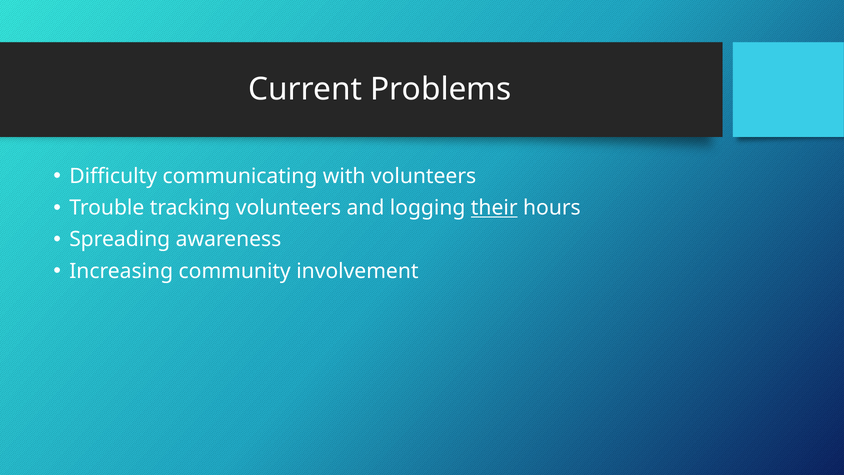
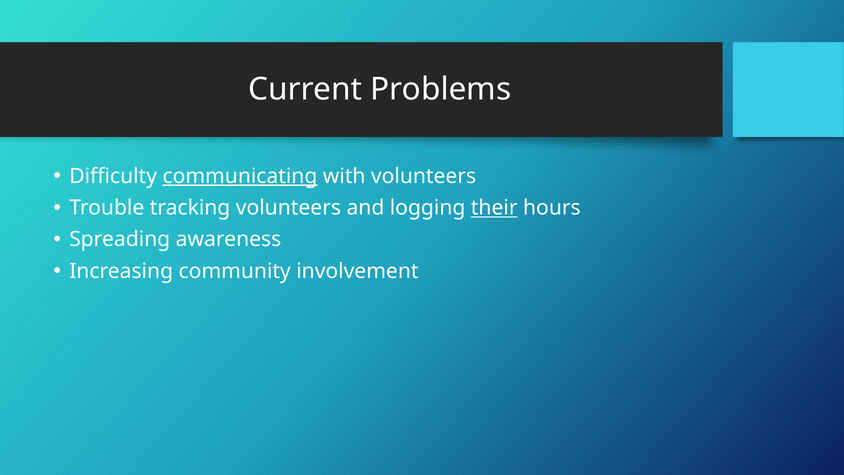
communicating underline: none -> present
